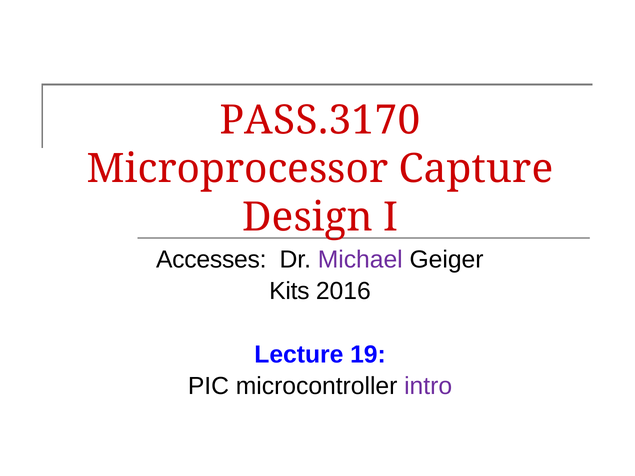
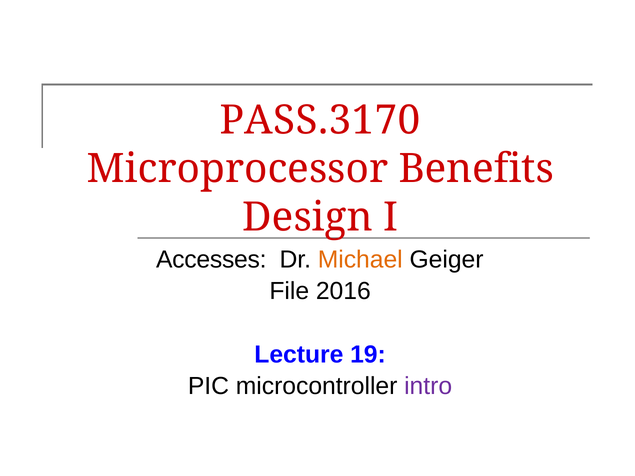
Capture: Capture -> Benefits
Michael colour: purple -> orange
Kits: Kits -> File
